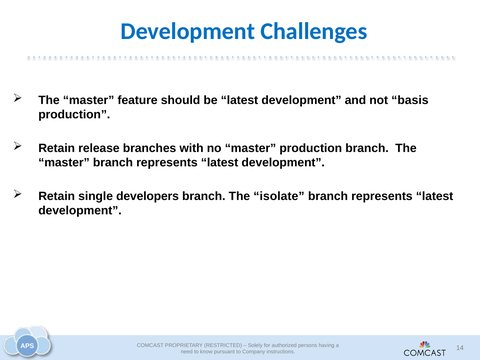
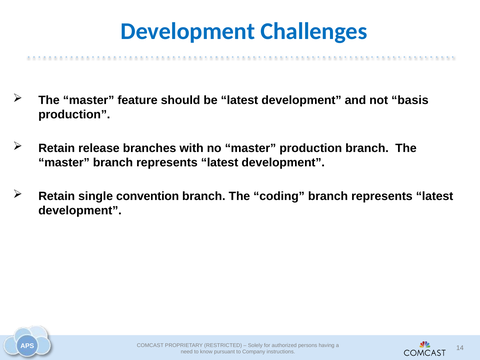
developers: developers -> convention
isolate: isolate -> coding
